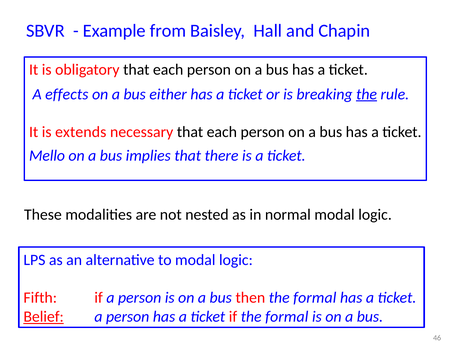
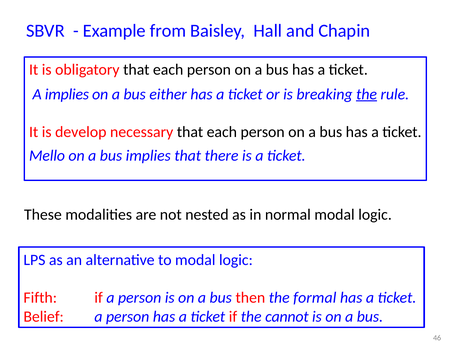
A effects: effects -> implies
extends: extends -> develop
Belief underline: present -> none
if the formal: formal -> cannot
